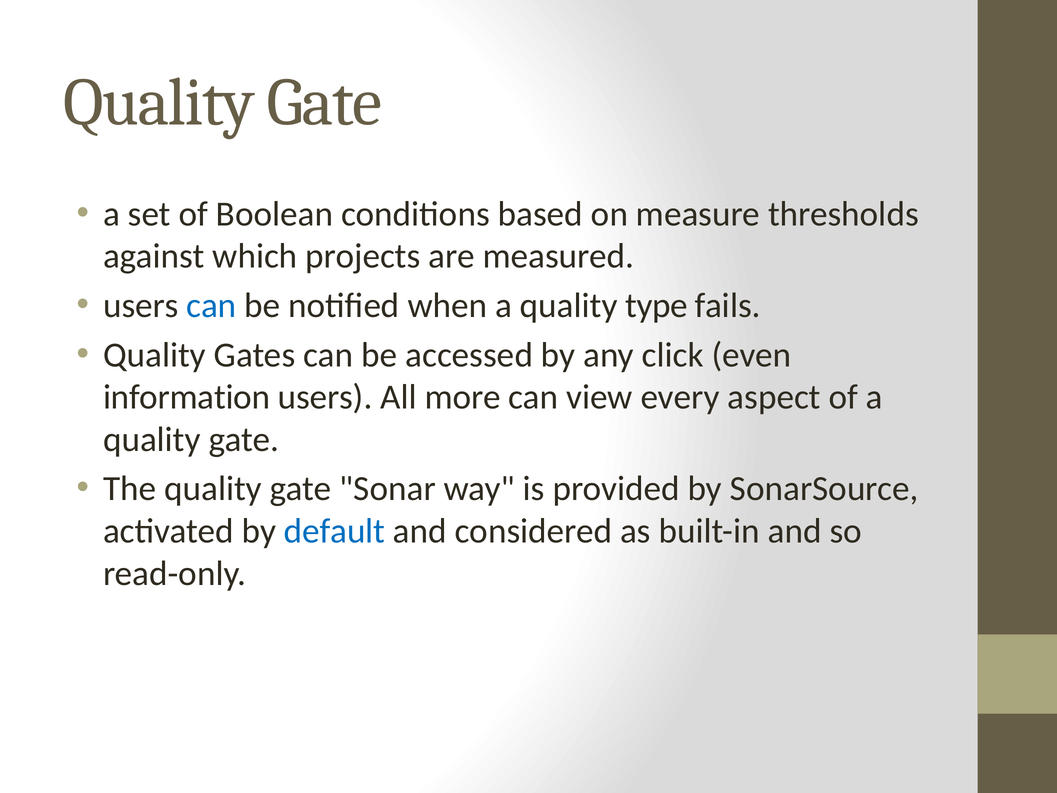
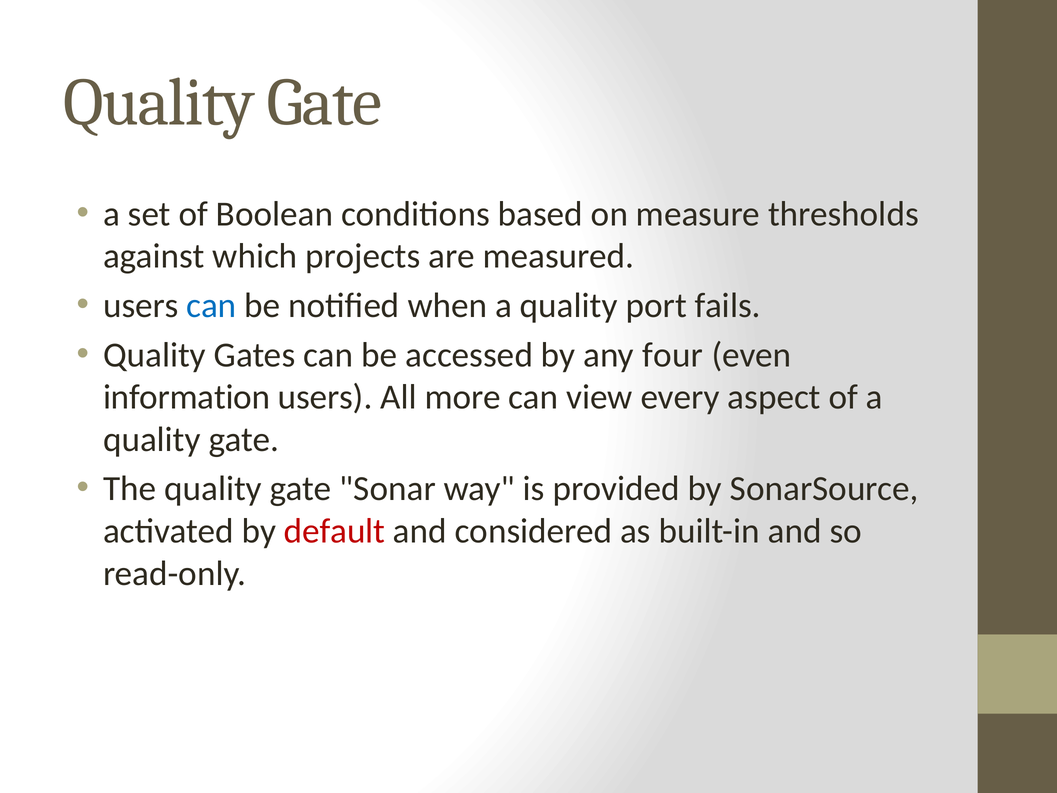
type: type -> port
click: click -> four
default colour: blue -> red
